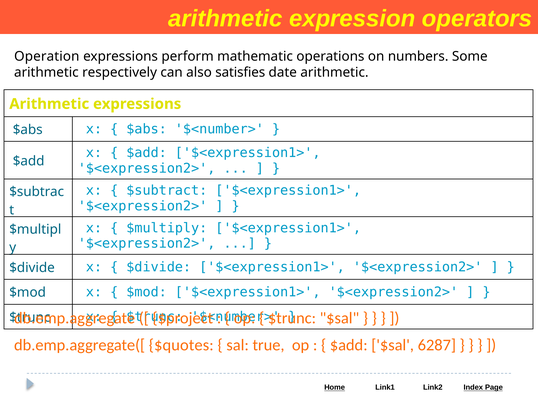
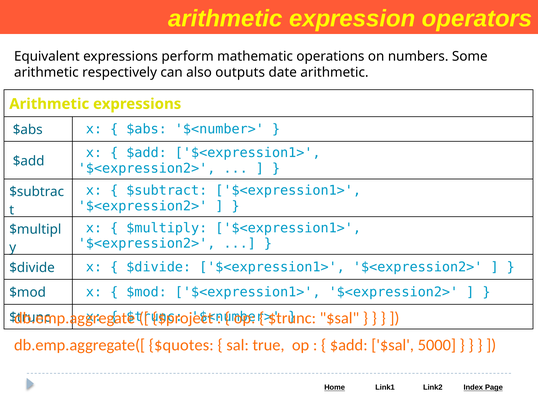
Operation: Operation -> Equivalent
satisfies: satisfies -> outputs
6287: 6287 -> 5000
